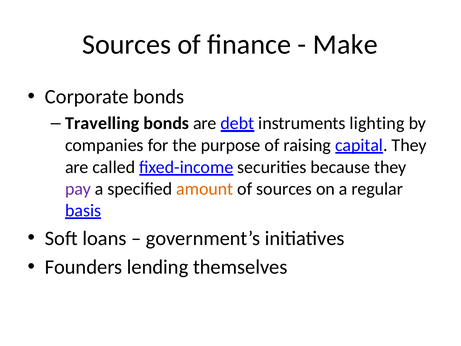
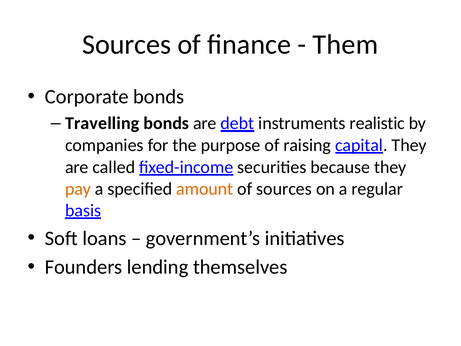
Make: Make -> Them
lighting: lighting -> realistic
pay colour: purple -> orange
